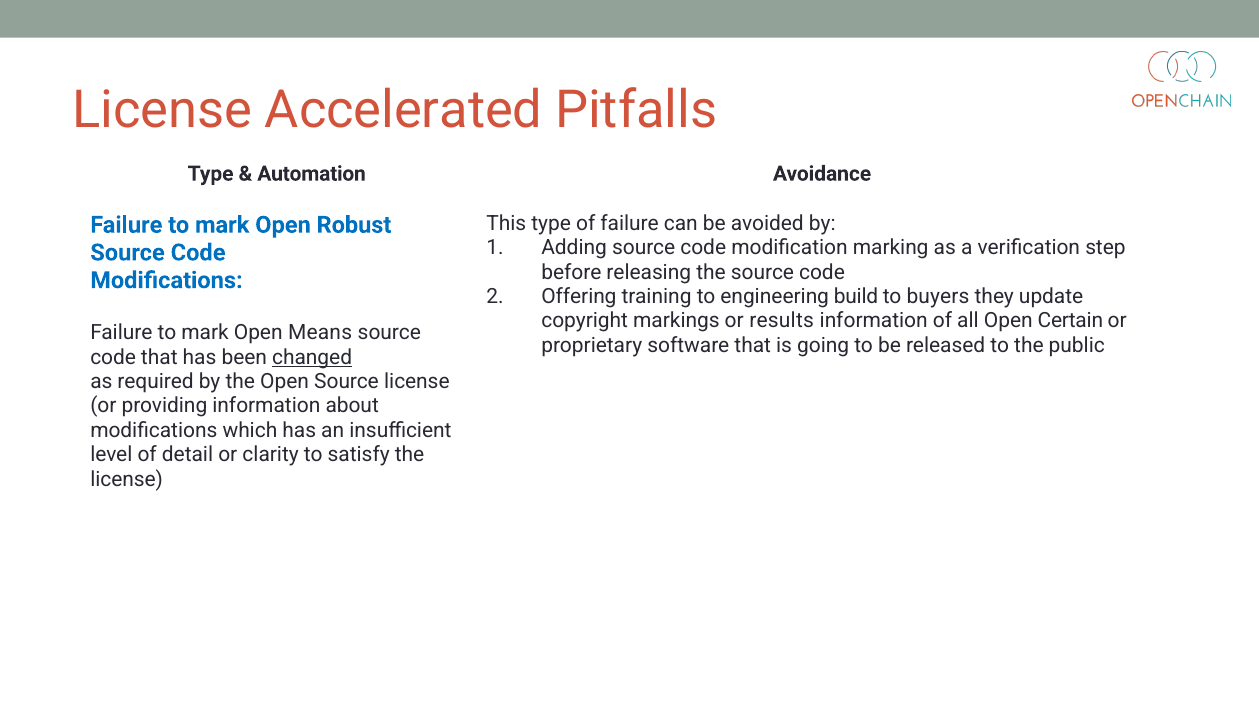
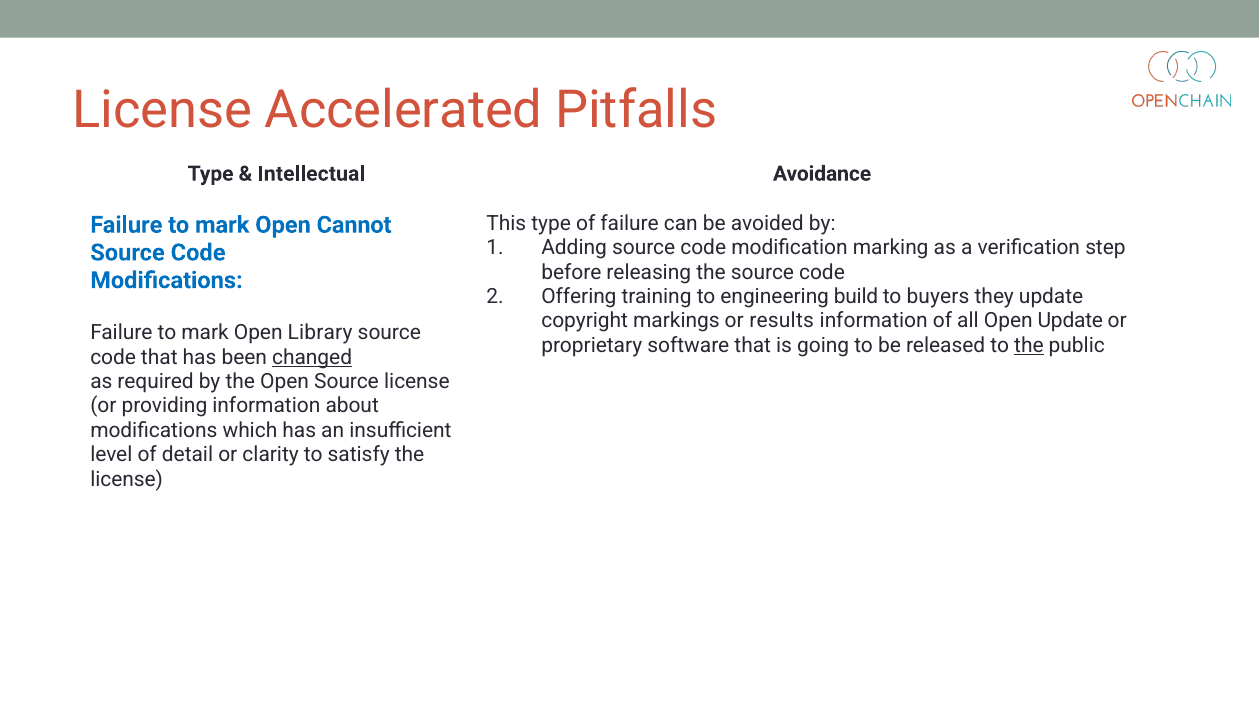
Automation: Automation -> Intellectual
Robust: Robust -> Cannot
Open Certain: Certain -> Update
Means: Means -> Library
the at (1029, 345) underline: none -> present
